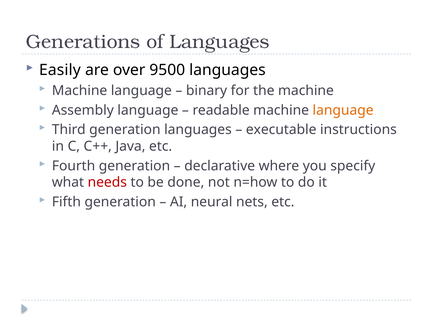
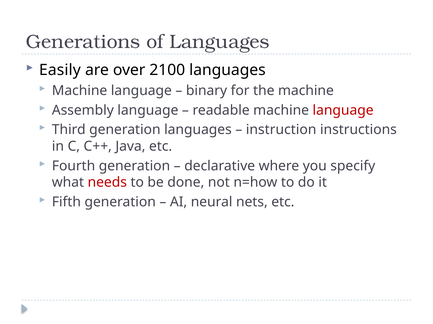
9500: 9500 -> 2100
language at (343, 110) colour: orange -> red
executable: executable -> instruction
